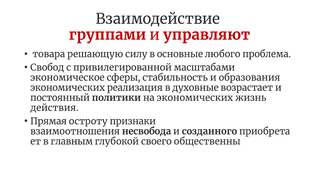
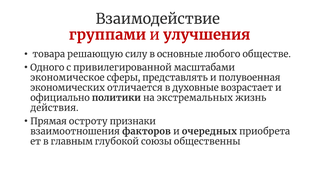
управляют: управляют -> улучшения
проблема: проблема -> обществе
Свобод: Свобод -> Одного
стабильность: стабильность -> представлять
образования: образования -> полувоенная
реализация: реализация -> отличается
постоянный: постоянный -> официально
на экономических: экономических -> экстремальных
несвобода: несвобода -> факторов
созданного: созданного -> очередных
своего: своего -> союзы
